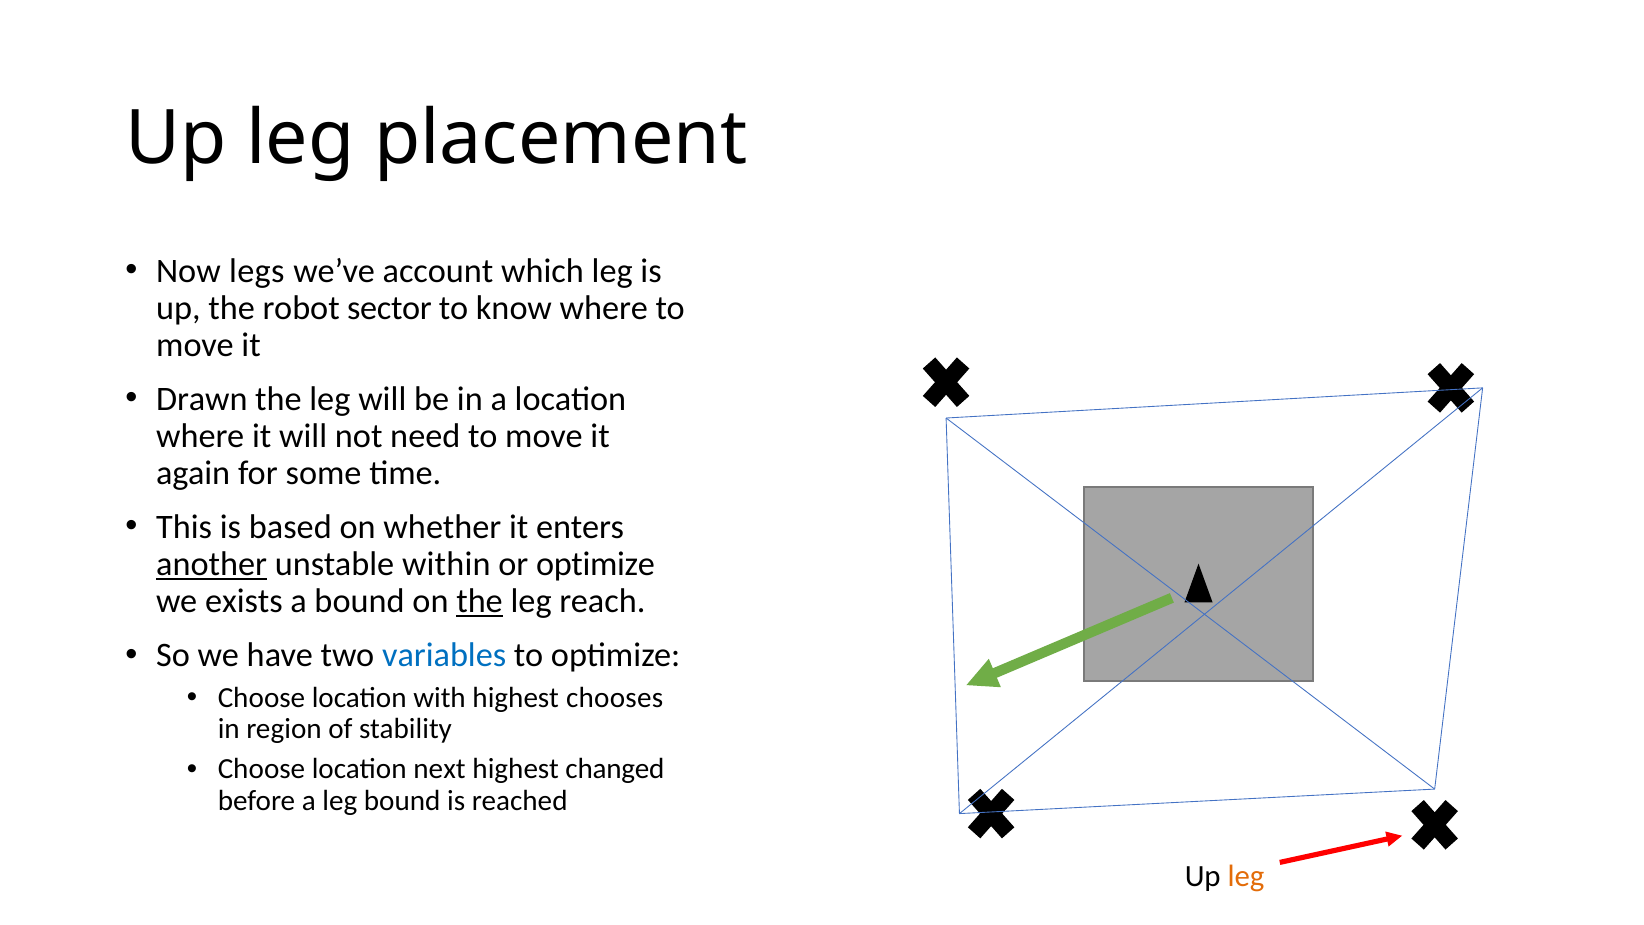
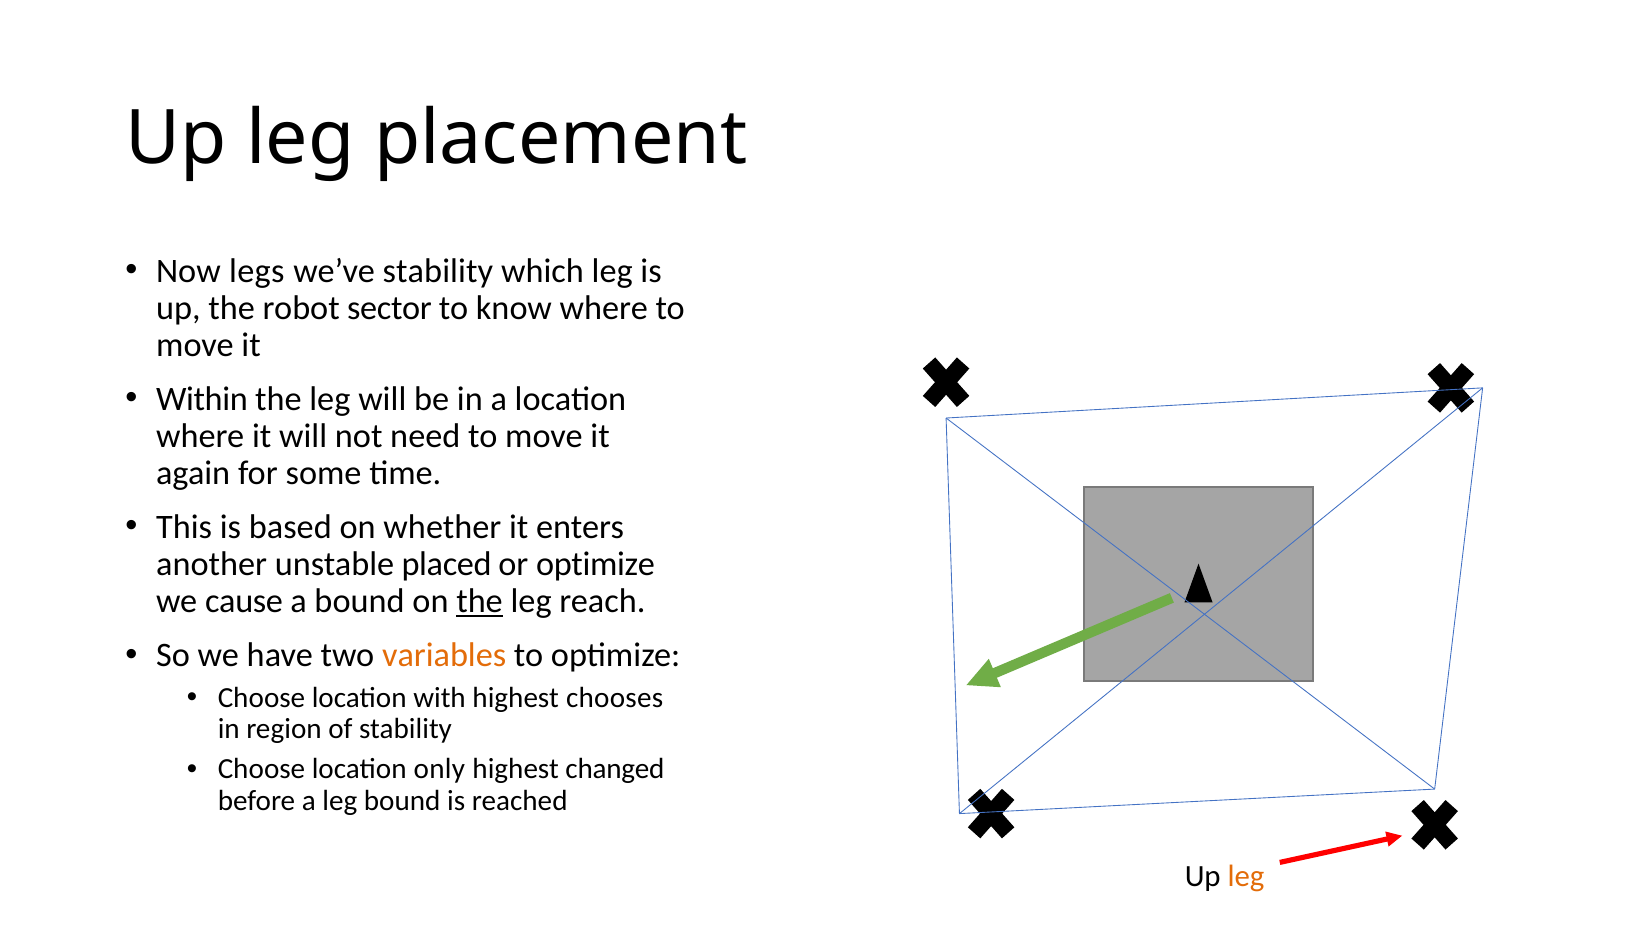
we’ve account: account -> stability
Drawn: Drawn -> Within
another underline: present -> none
within: within -> placed
exists: exists -> cause
variables colour: blue -> orange
next: next -> only
